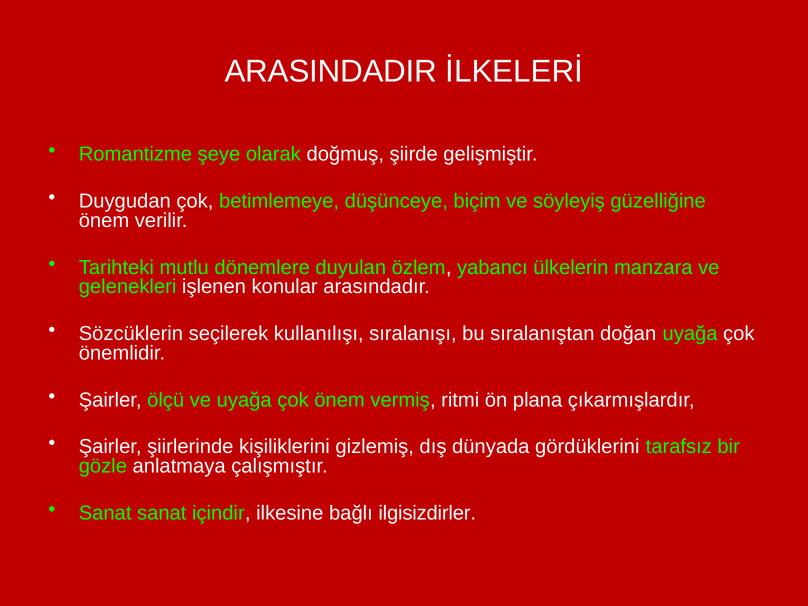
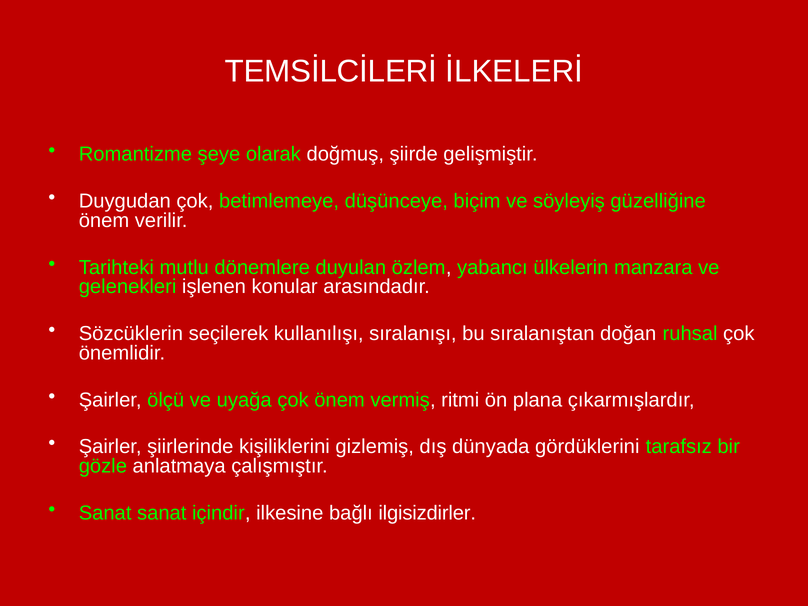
ARASINDADIR: ARASINDADIR -> TEMSİLCİLERİ
doğan uyağa: uyağa -> ruhsal
